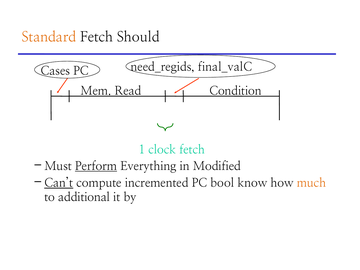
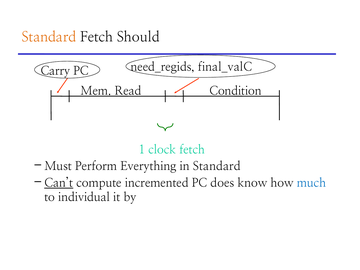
Cases: Cases -> Carry
Perform underline: present -> none
in Modified: Modified -> Standard
bool: bool -> does
much colour: orange -> blue
additional: additional -> individual
